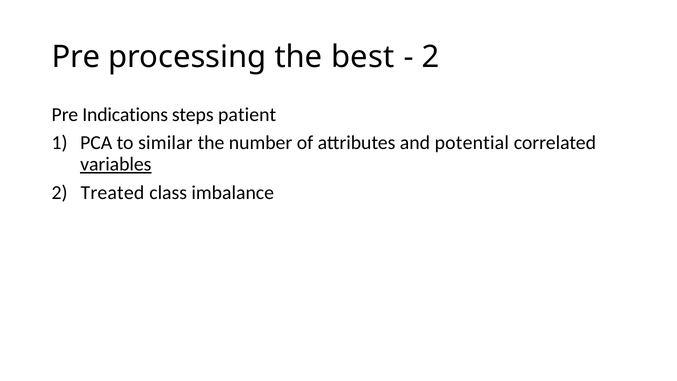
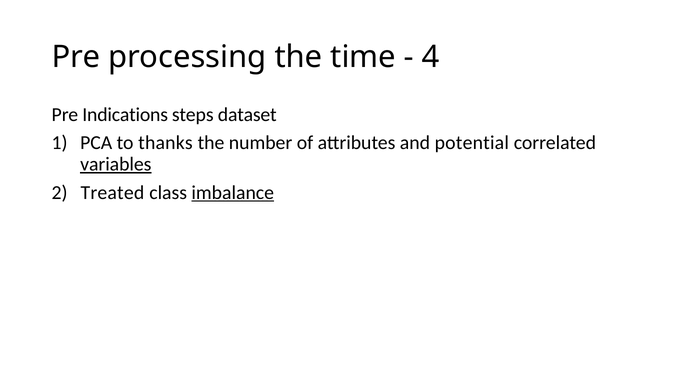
best: best -> time
2 at (431, 57): 2 -> 4
patient: patient -> dataset
similar: similar -> thanks
imbalance underline: none -> present
